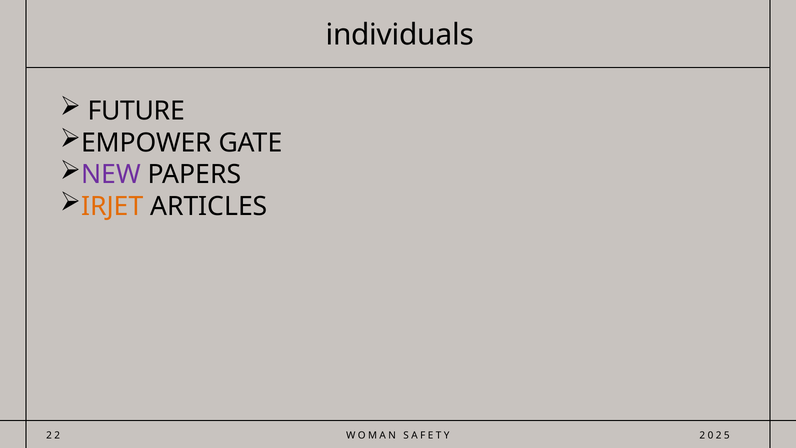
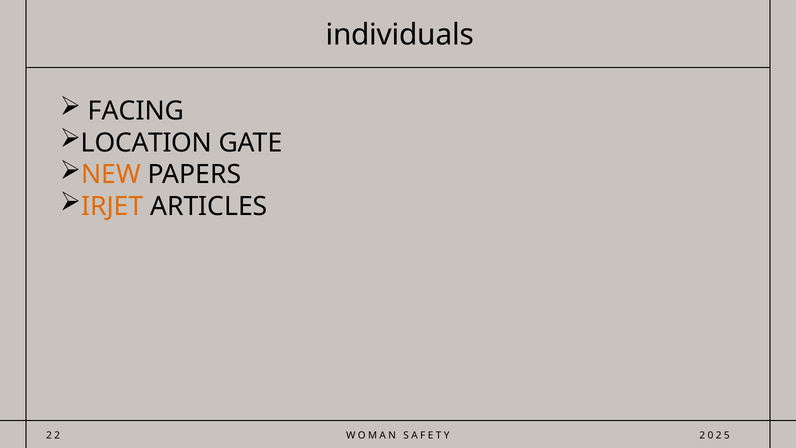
FUTURE: FUTURE -> FACING
EMPOWER: EMPOWER -> LOCATION
NEW colour: purple -> orange
